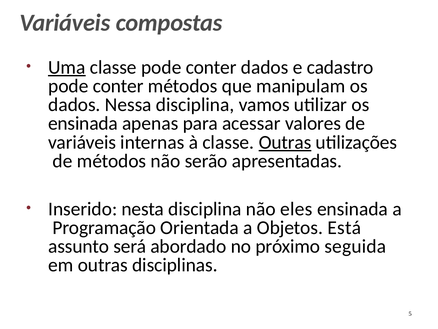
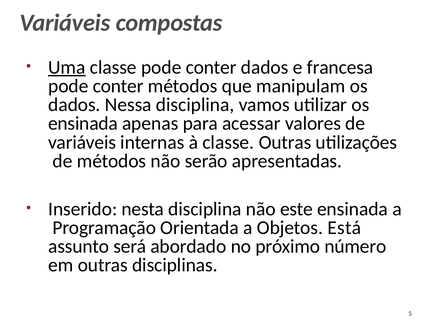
cadastro: cadastro -> francesa
Outras at (285, 142) underline: present -> none
eles: eles -> este
seguida: seguida -> número
